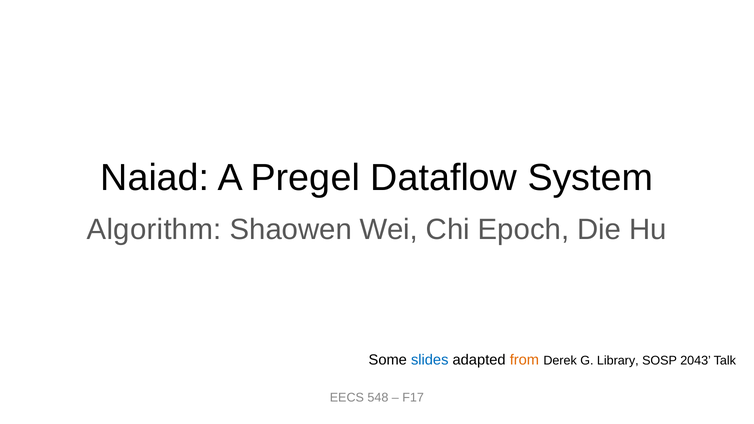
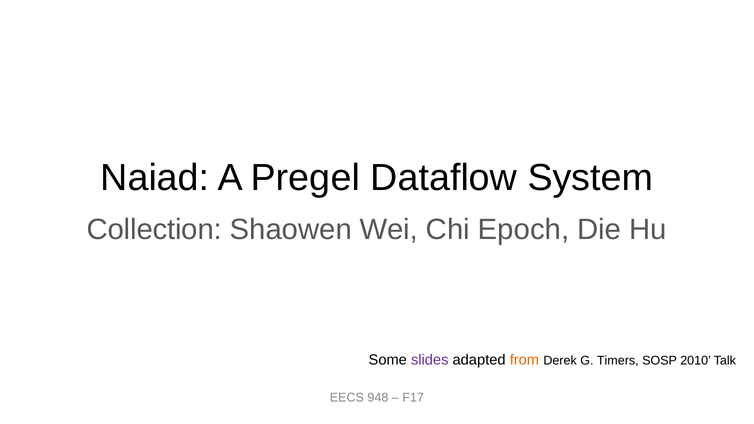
Algorithm: Algorithm -> Collection
slides colour: blue -> purple
Library: Library -> Timers
2043: 2043 -> 2010
548: 548 -> 948
